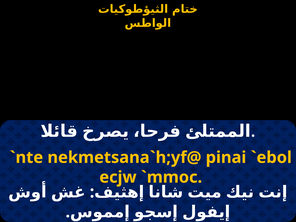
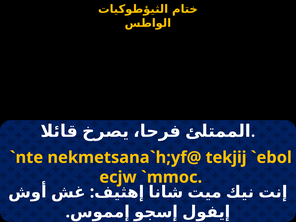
pinai: pinai -> tekjij
